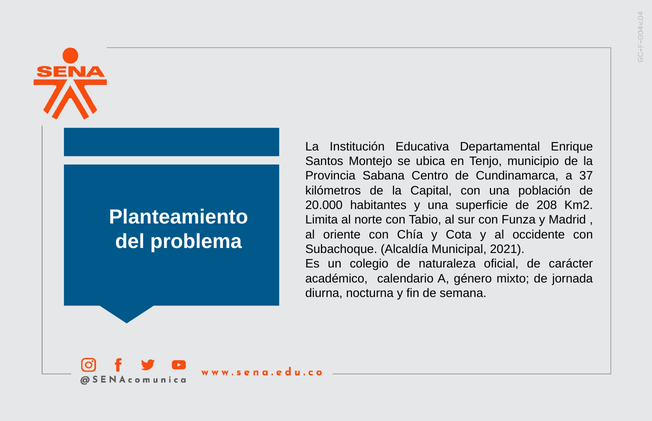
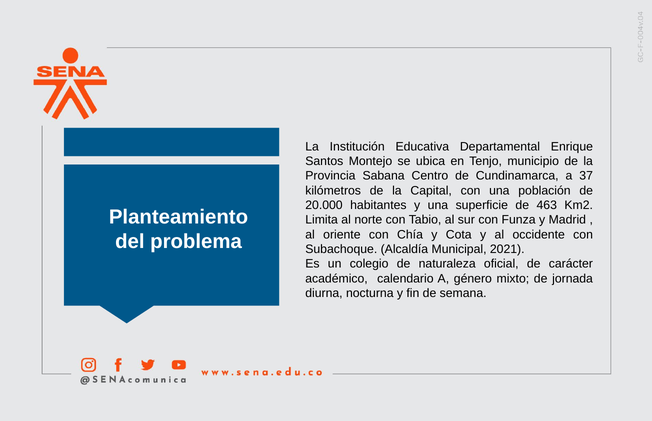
208: 208 -> 463
